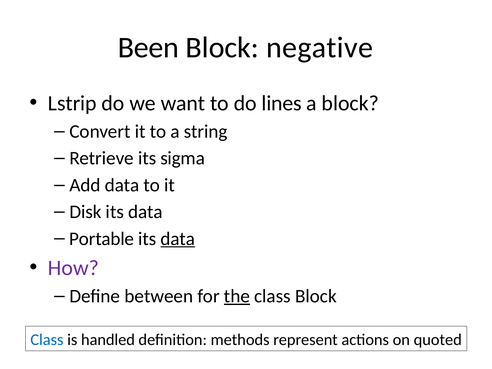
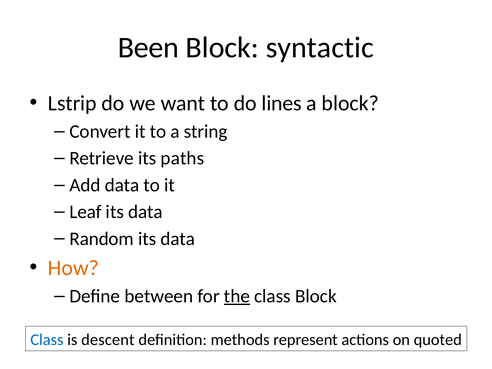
negative: negative -> syntactic
sigma: sigma -> paths
Disk: Disk -> Leaf
Portable: Portable -> Random
data at (178, 239) underline: present -> none
How colour: purple -> orange
handled: handled -> descent
